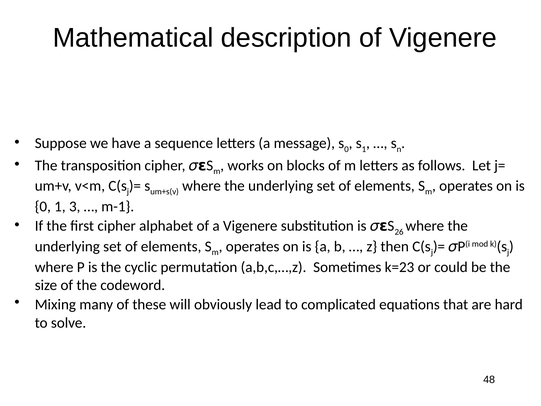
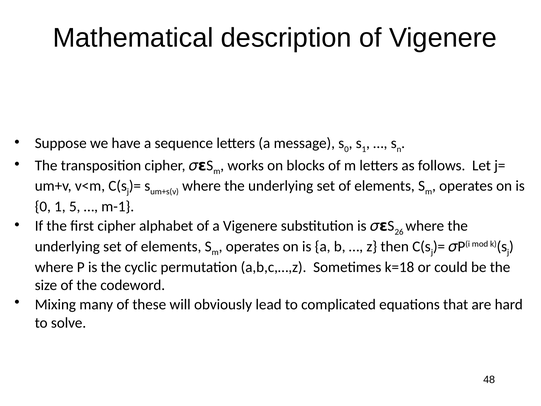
3: 3 -> 5
k=23: k=23 -> k=18
